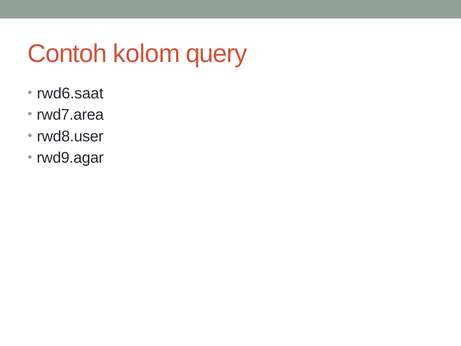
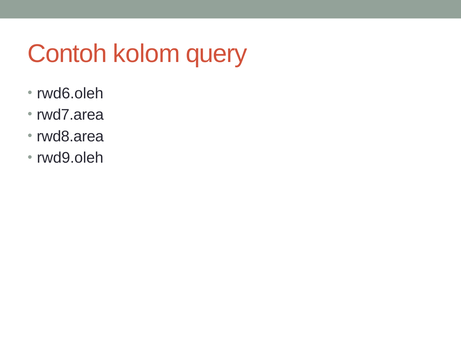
rwd6.saat: rwd6.saat -> rwd6.oleh
rwd8.user: rwd8.user -> rwd8.area
rwd9.agar: rwd9.agar -> rwd9.oleh
